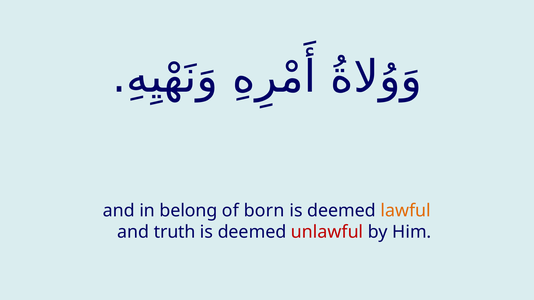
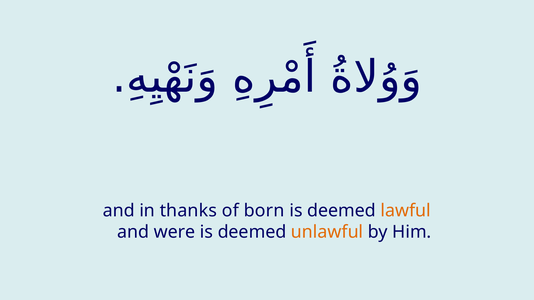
belong: belong -> thanks
truth: truth -> were
unlawful colour: red -> orange
